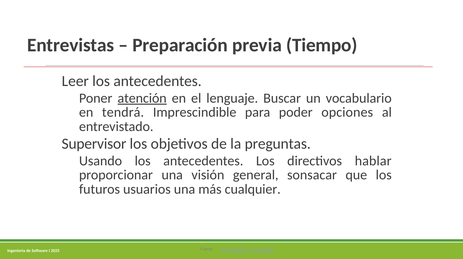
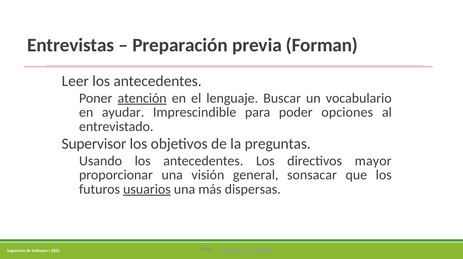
Tiempo: Tiempo -> Forman
tendrá: tendrá -> ayudar
hablar: hablar -> mayor
usuarios underline: none -> present
cualquier: cualquier -> dispersas
